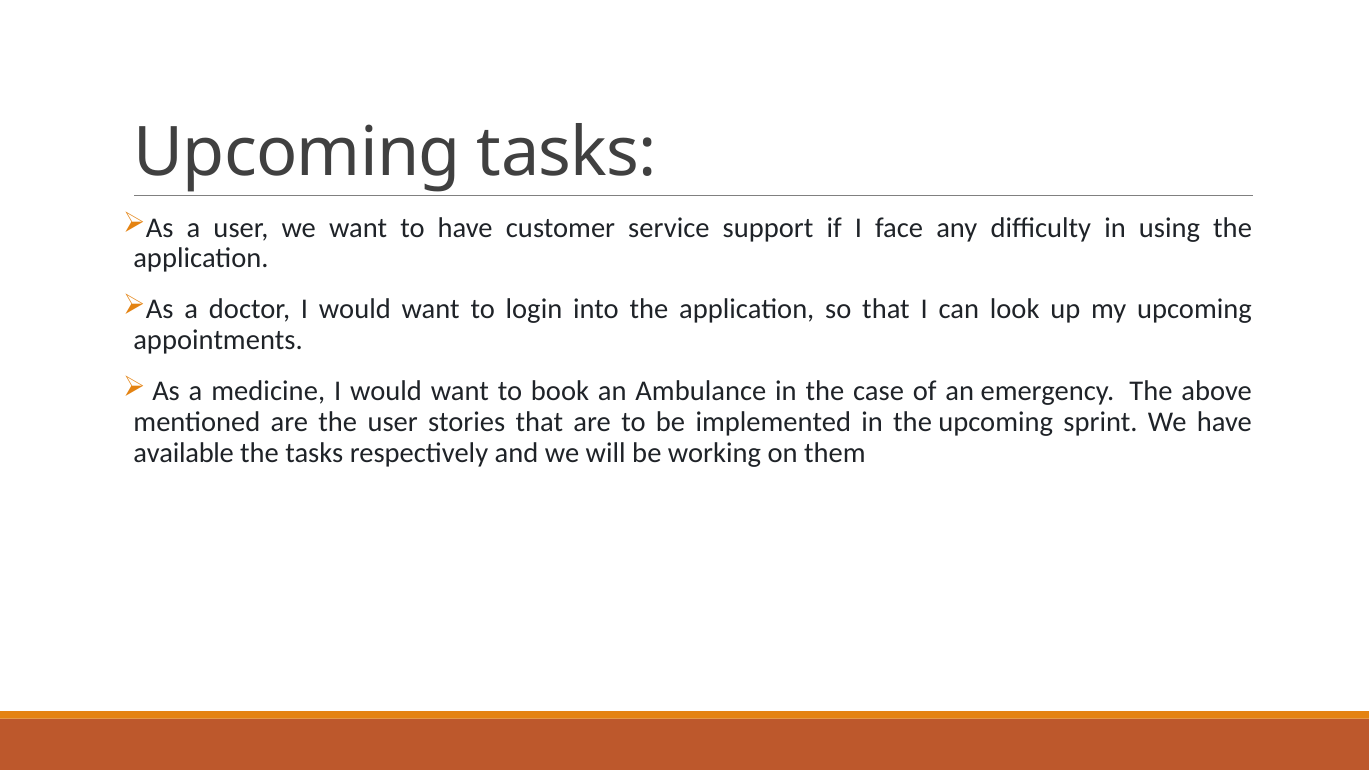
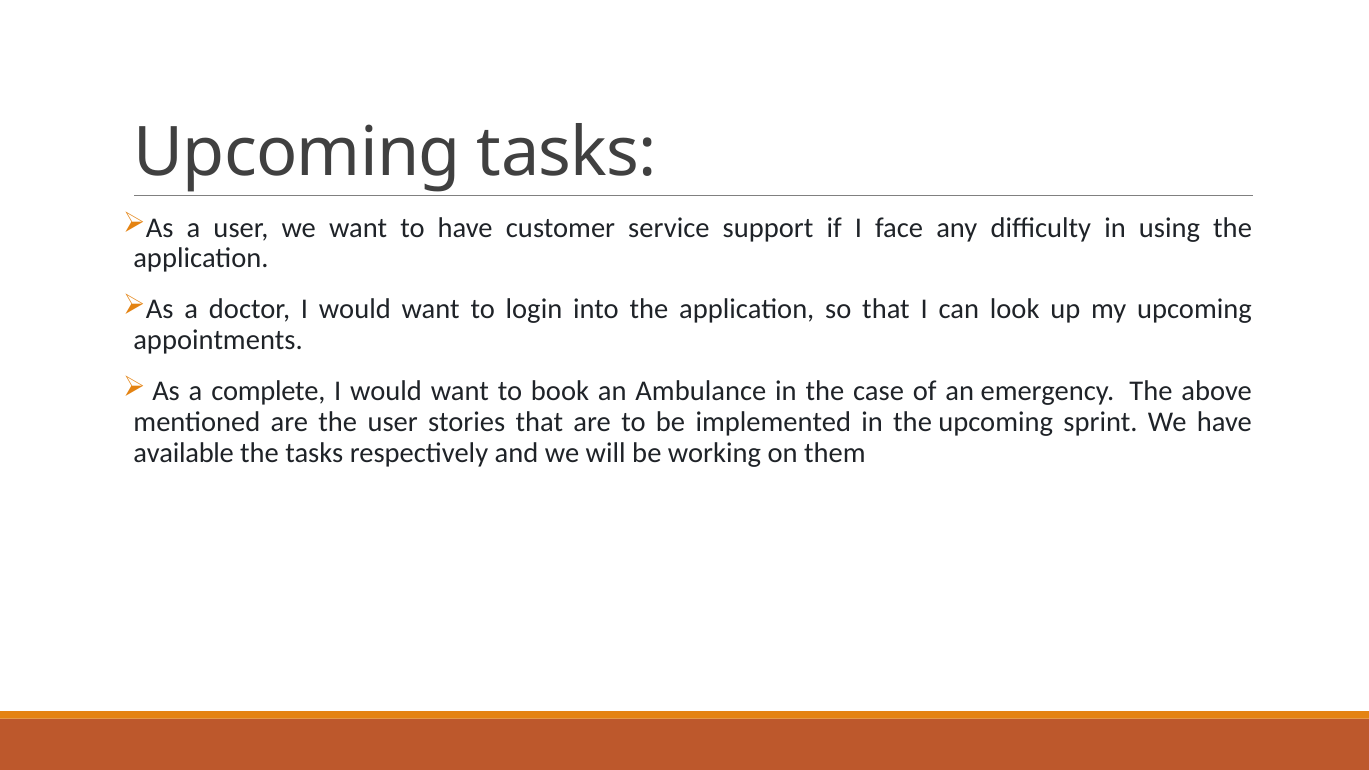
medicine: medicine -> complete
